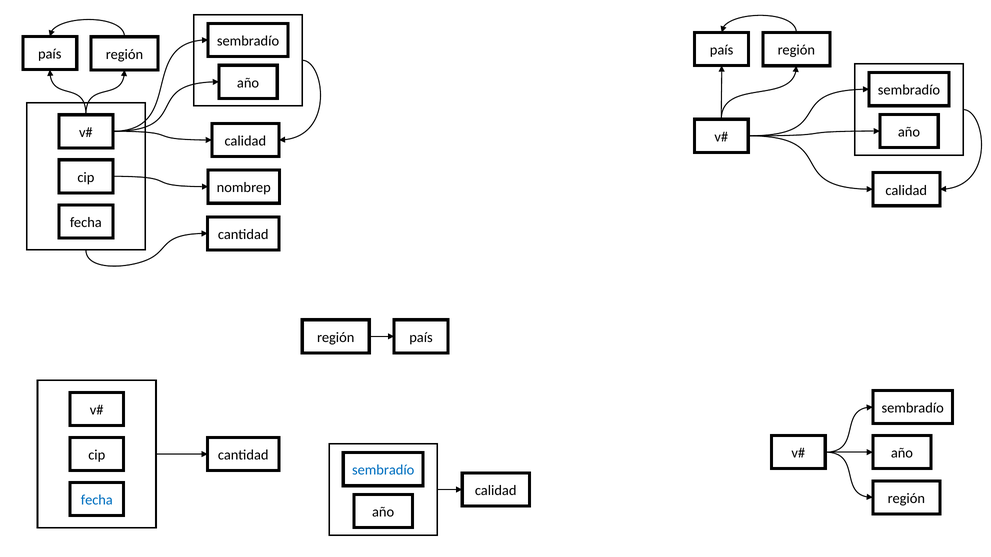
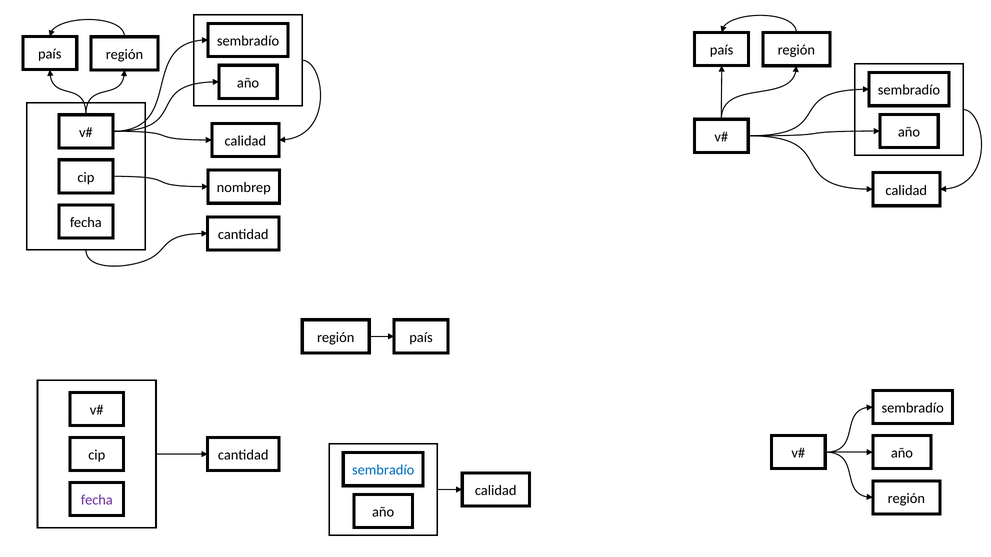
fecha at (97, 501) colour: blue -> purple
